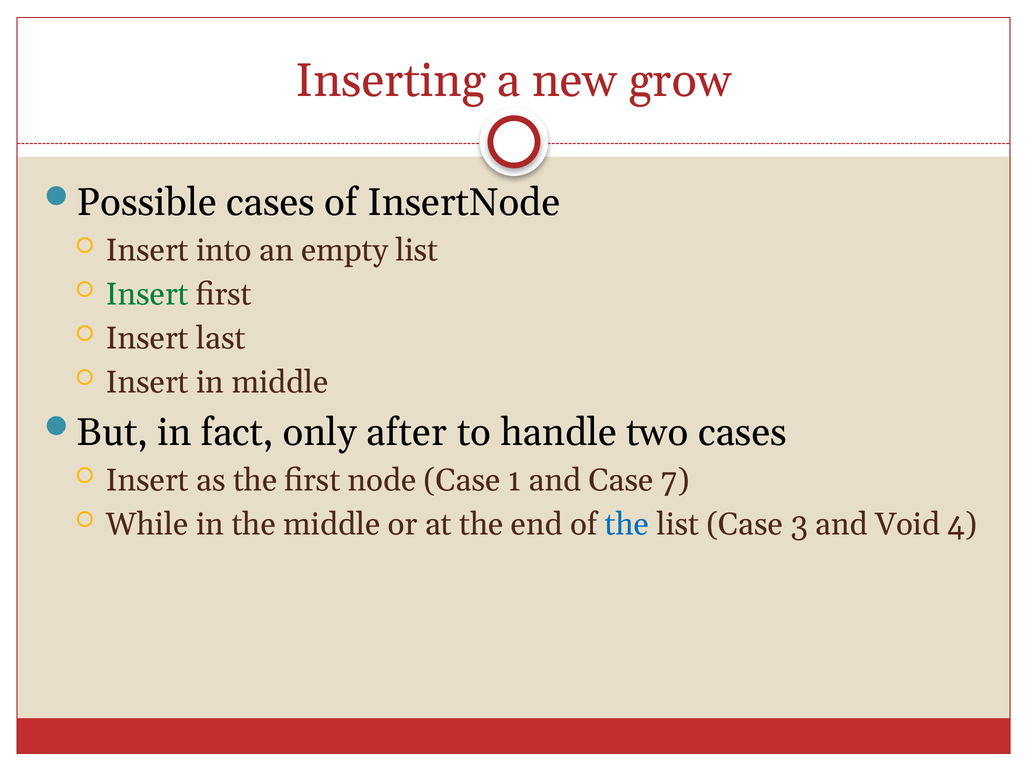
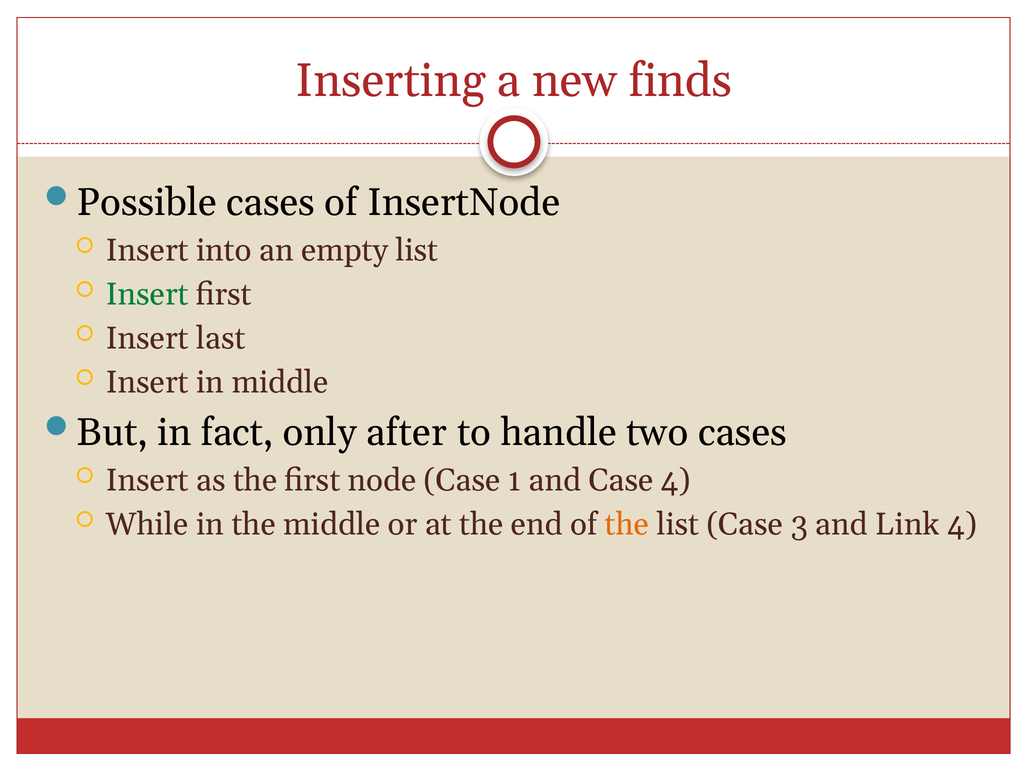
grow: grow -> finds
Case 7: 7 -> 4
the at (627, 524) colour: blue -> orange
Void: Void -> Link
